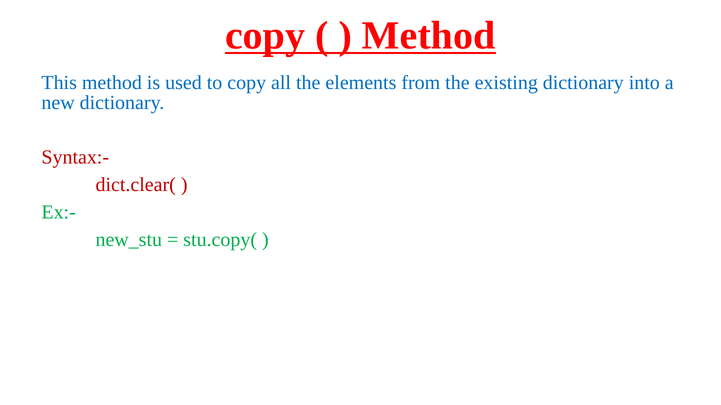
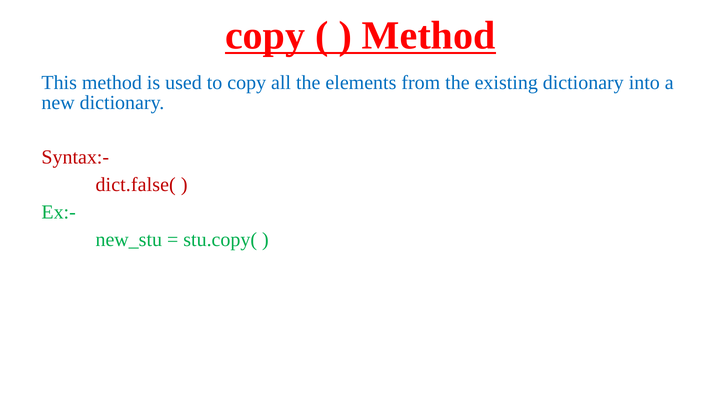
dict.clear(: dict.clear( -> dict.false(
